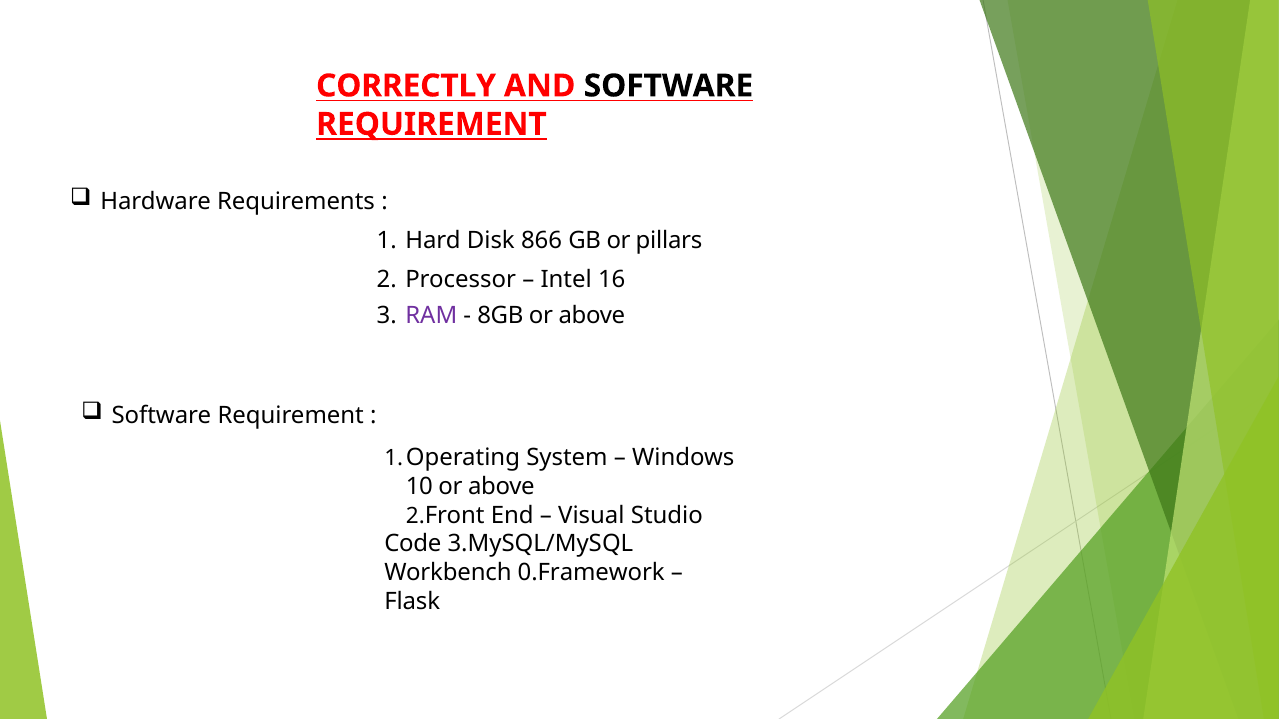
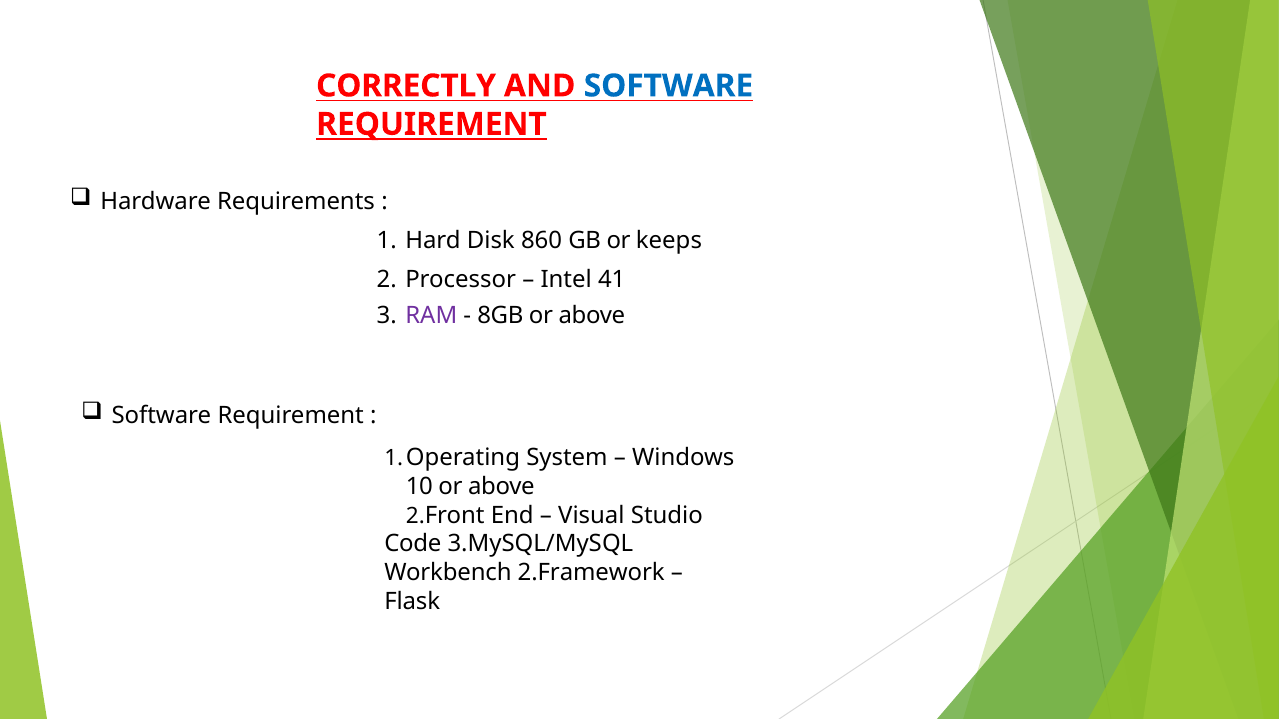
SOFTWARE at (668, 86) colour: black -> blue
866: 866 -> 860
pillars: pillars -> keeps
16: 16 -> 41
0.Framework: 0.Framework -> 2.Framework
